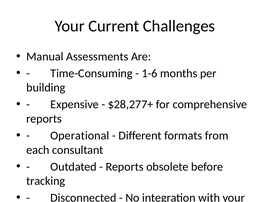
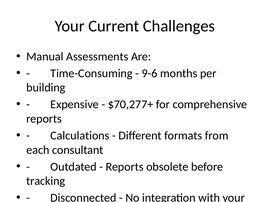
1-6: 1-6 -> 9-6
$28,277+: $28,277+ -> $70,277+
Operational: Operational -> Calculations
